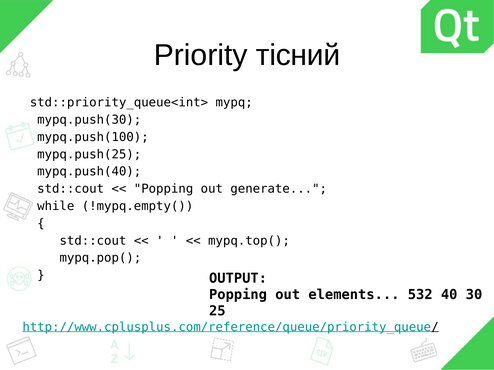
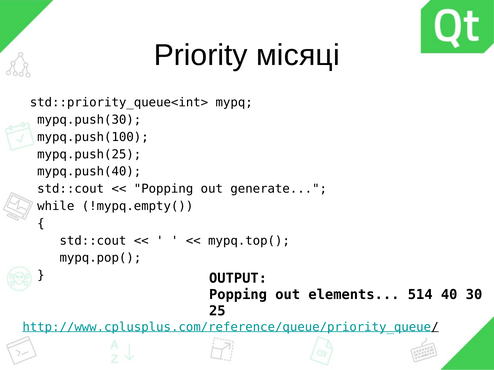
тісний: тісний -> місяці
532: 532 -> 514
